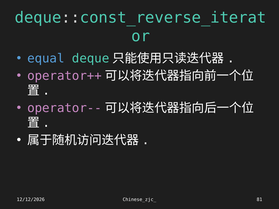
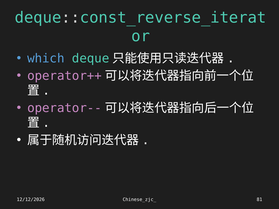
equal: equal -> which
